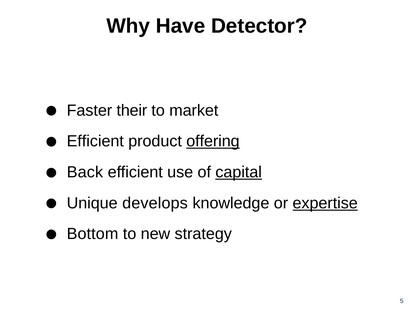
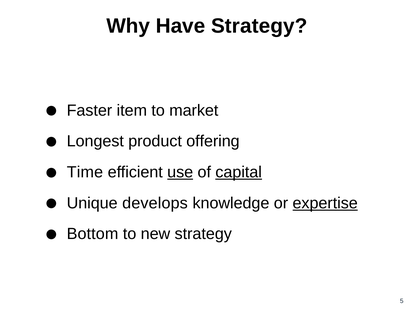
Have Detector: Detector -> Strategy
their: their -> item
Efficient at (95, 141): Efficient -> Longest
offering underline: present -> none
Back: Back -> Time
use underline: none -> present
